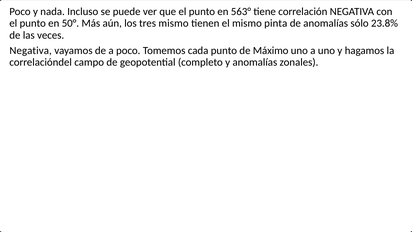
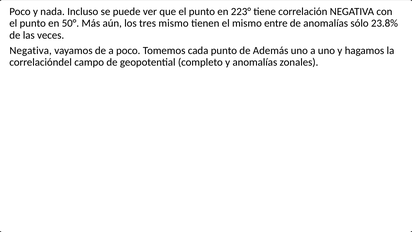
563°: 563° -> 223°
pinta: pinta -> entre
Máximo: Máximo -> Además
